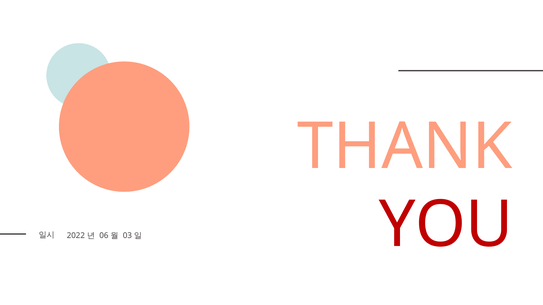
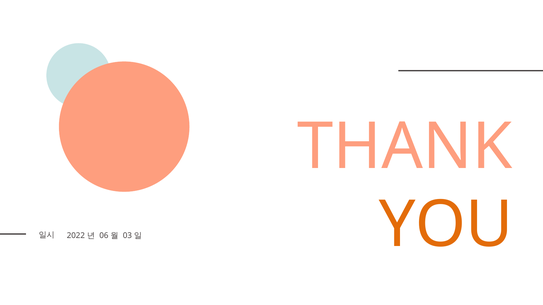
YOU colour: red -> orange
